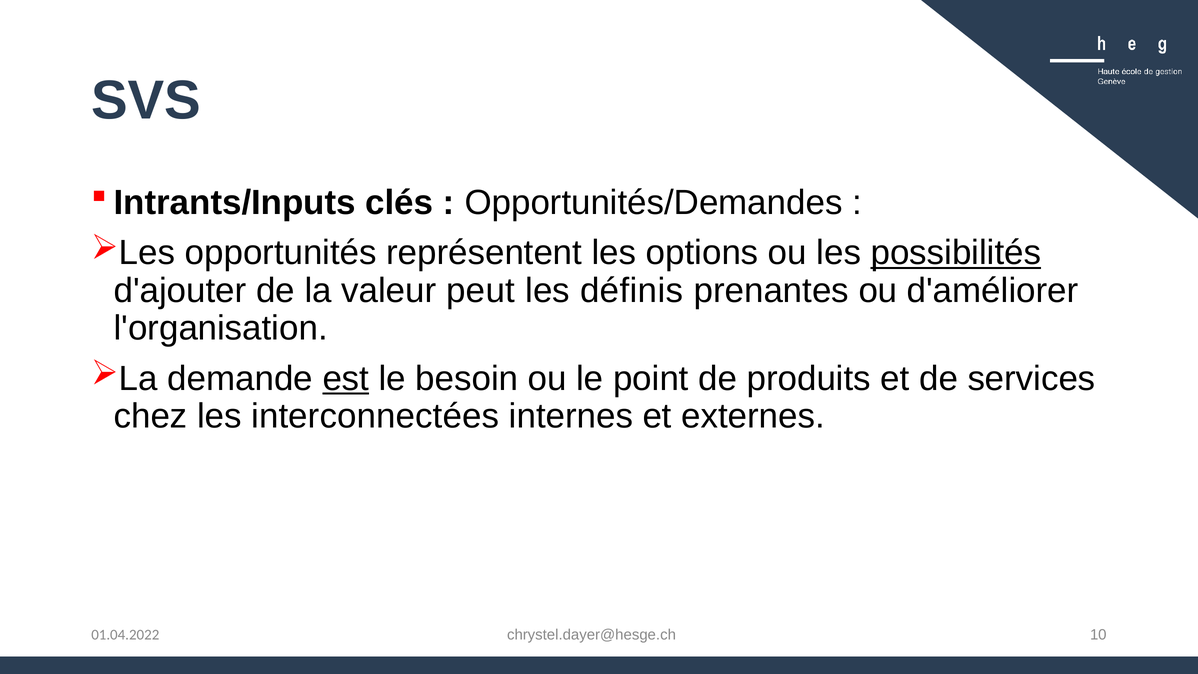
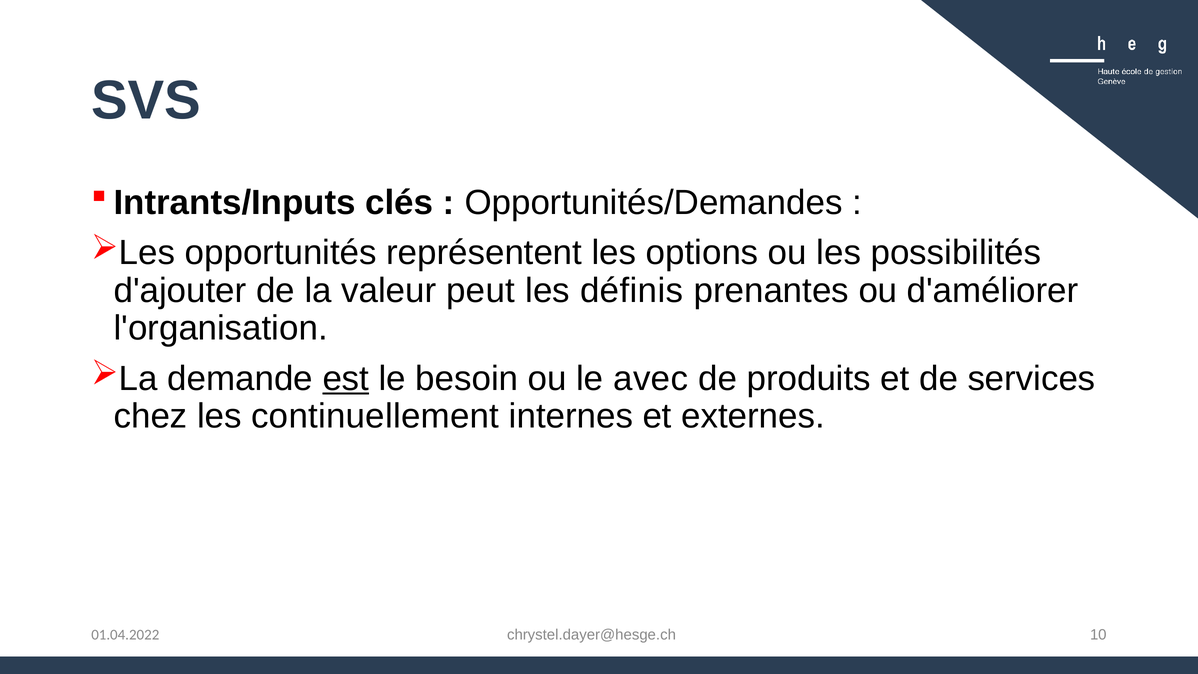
possibilités underline: present -> none
point: point -> avec
interconnectées: interconnectées -> continuellement
